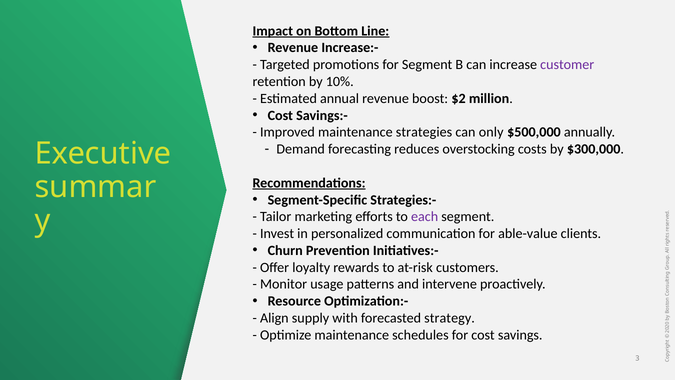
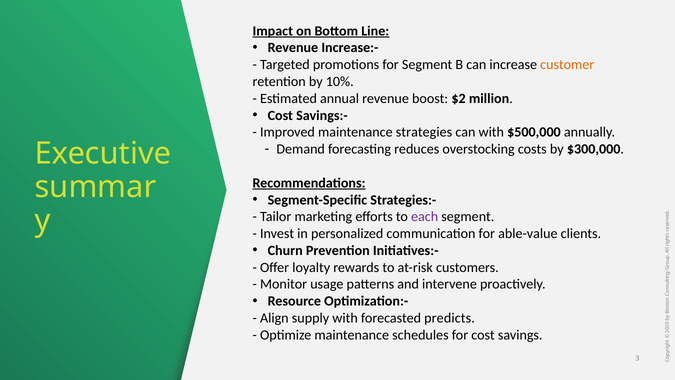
customer colour: purple -> orange
can only: only -> with
strategy: strategy -> predicts
